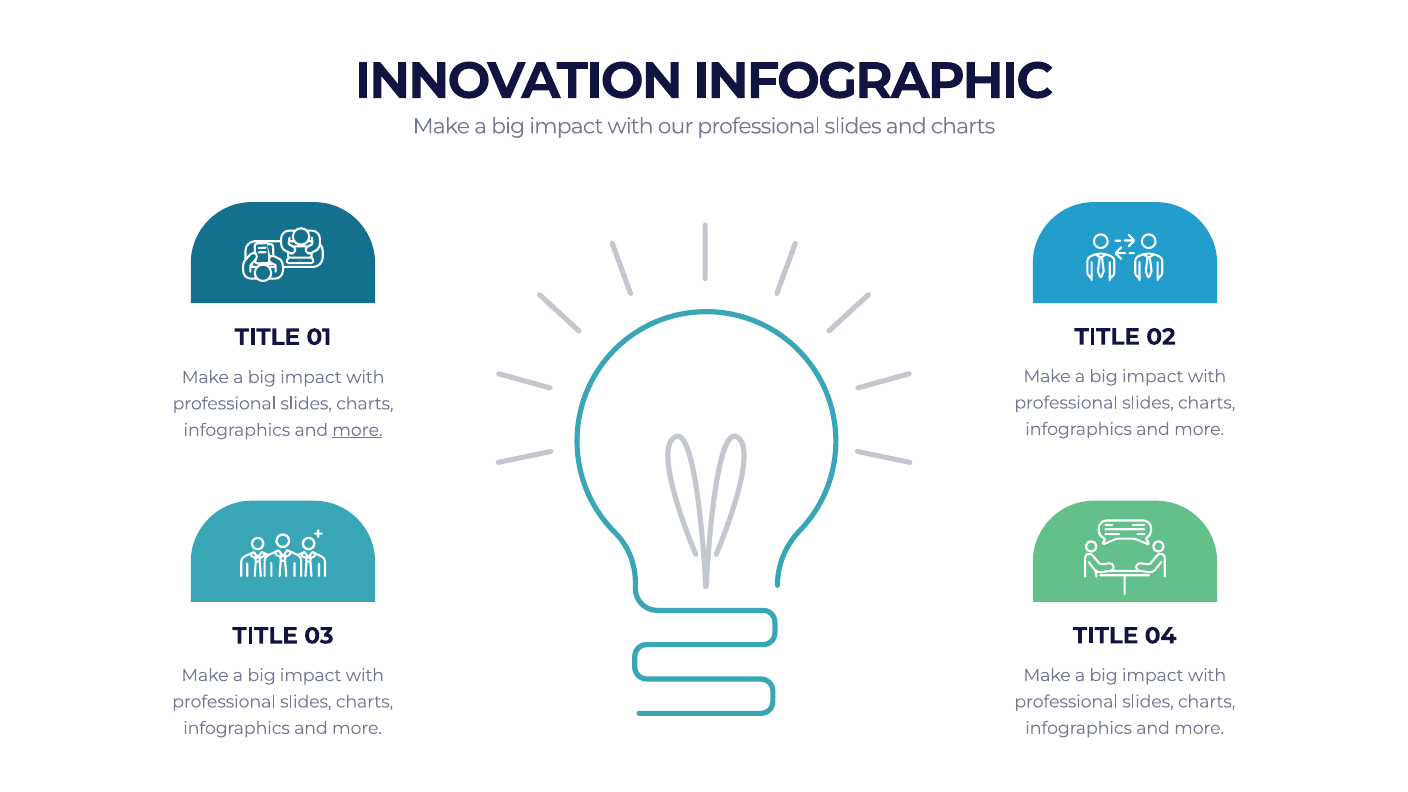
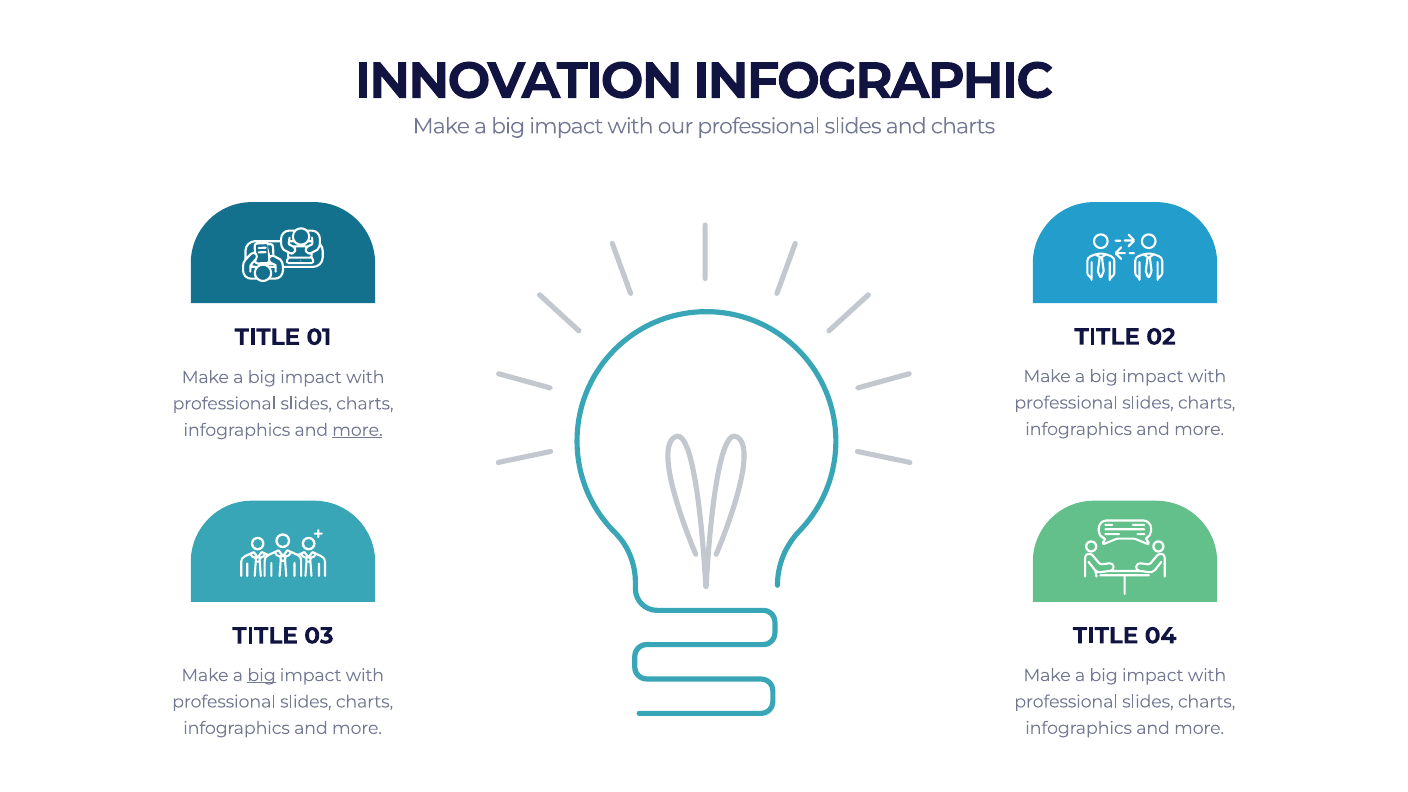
big at (262, 676) underline: none -> present
